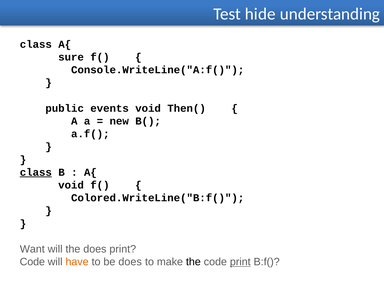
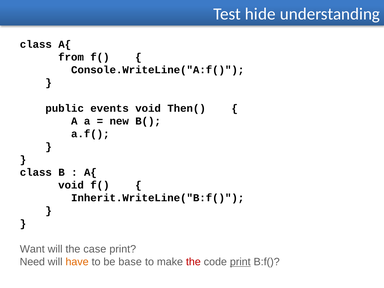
sure: sure -> from
class at (36, 172) underline: present -> none
Colored.WriteLine("B:f(: Colored.WriteLine("B:f( -> Inherit.WriteLine("B:f(
the does: does -> case
Code at (32, 262): Code -> Need
be does: does -> base
the at (193, 262) colour: black -> red
